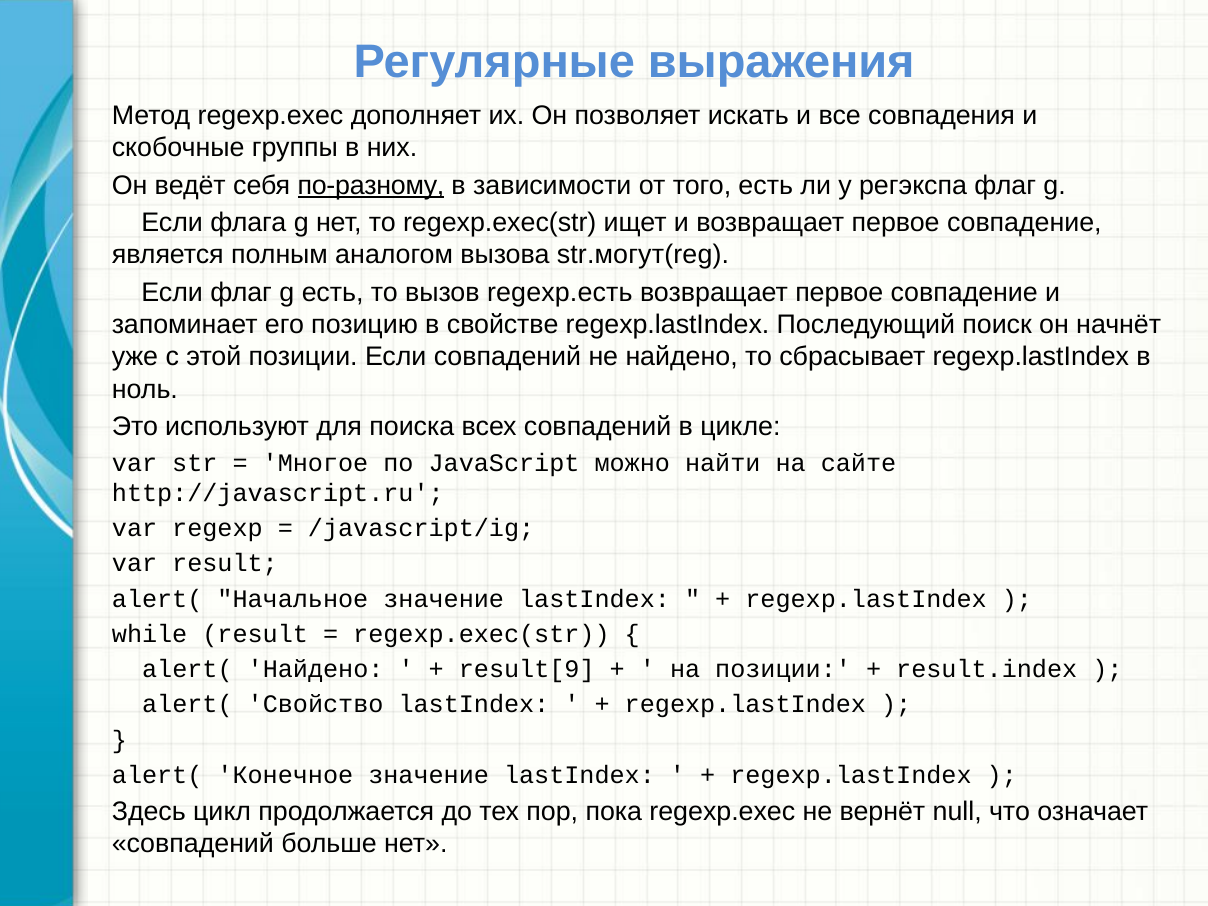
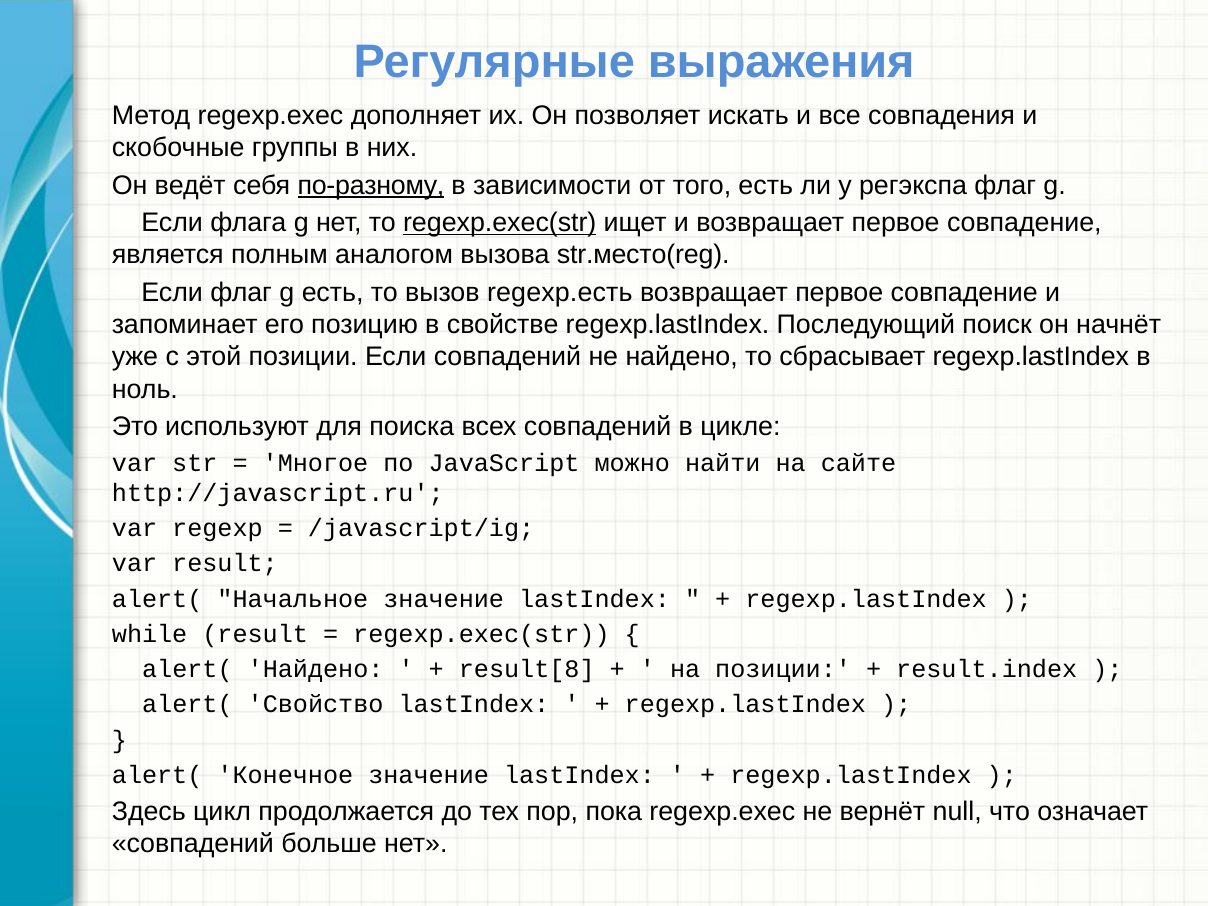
regexp.exec(str at (500, 223) underline: none -> present
str.могут(reg: str.могут(reg -> str.место(reg
result[9: result[9 -> result[8
